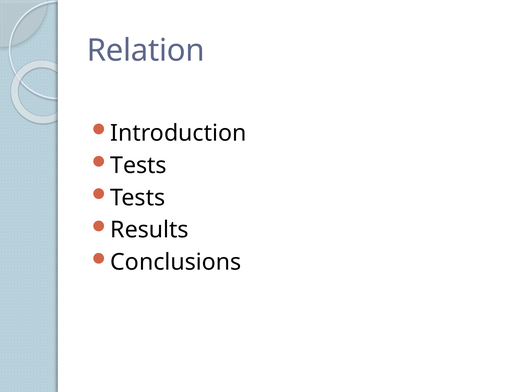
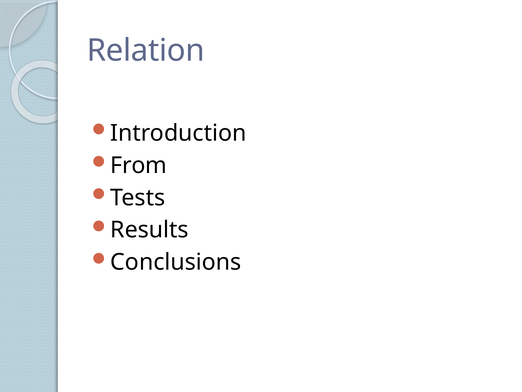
Tests at (139, 165): Tests -> From
